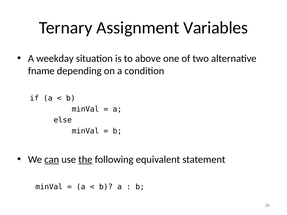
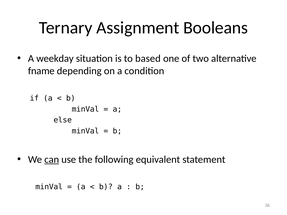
Variables: Variables -> Booleans
above: above -> based
the underline: present -> none
